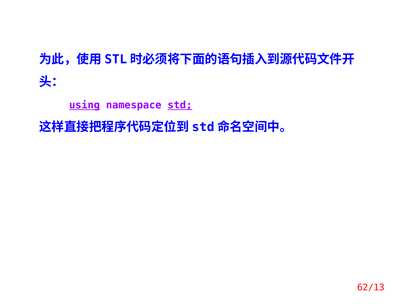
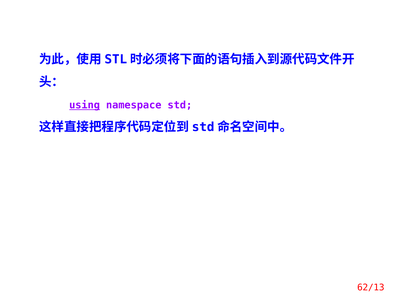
std underline: present -> none
